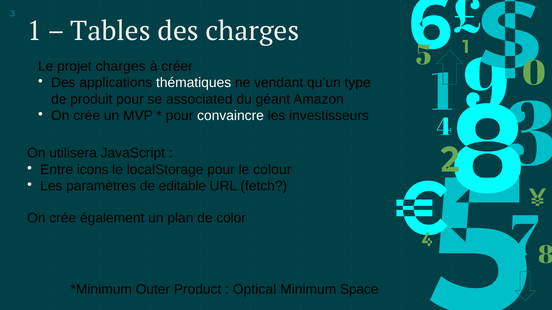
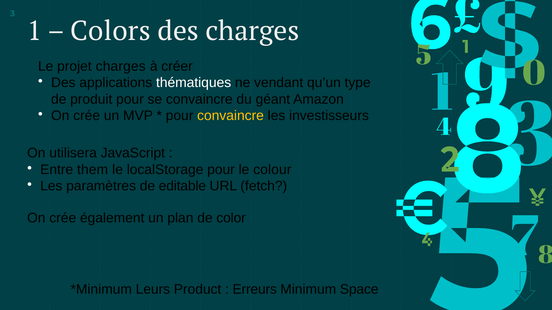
Tables: Tables -> Colors
se associated: associated -> convaincre
convaincre at (231, 116) colour: white -> yellow
icons: icons -> them
Outer: Outer -> Leurs
Optical: Optical -> Erreurs
